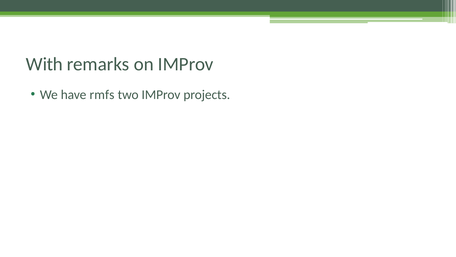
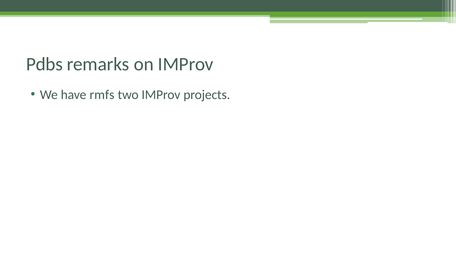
With: With -> Pdbs
